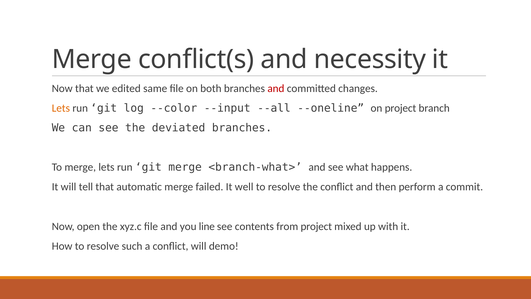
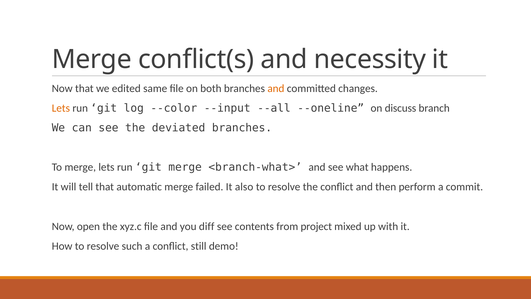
and at (276, 88) colour: red -> orange
on project: project -> discuss
well: well -> also
line: line -> diff
conflict will: will -> still
